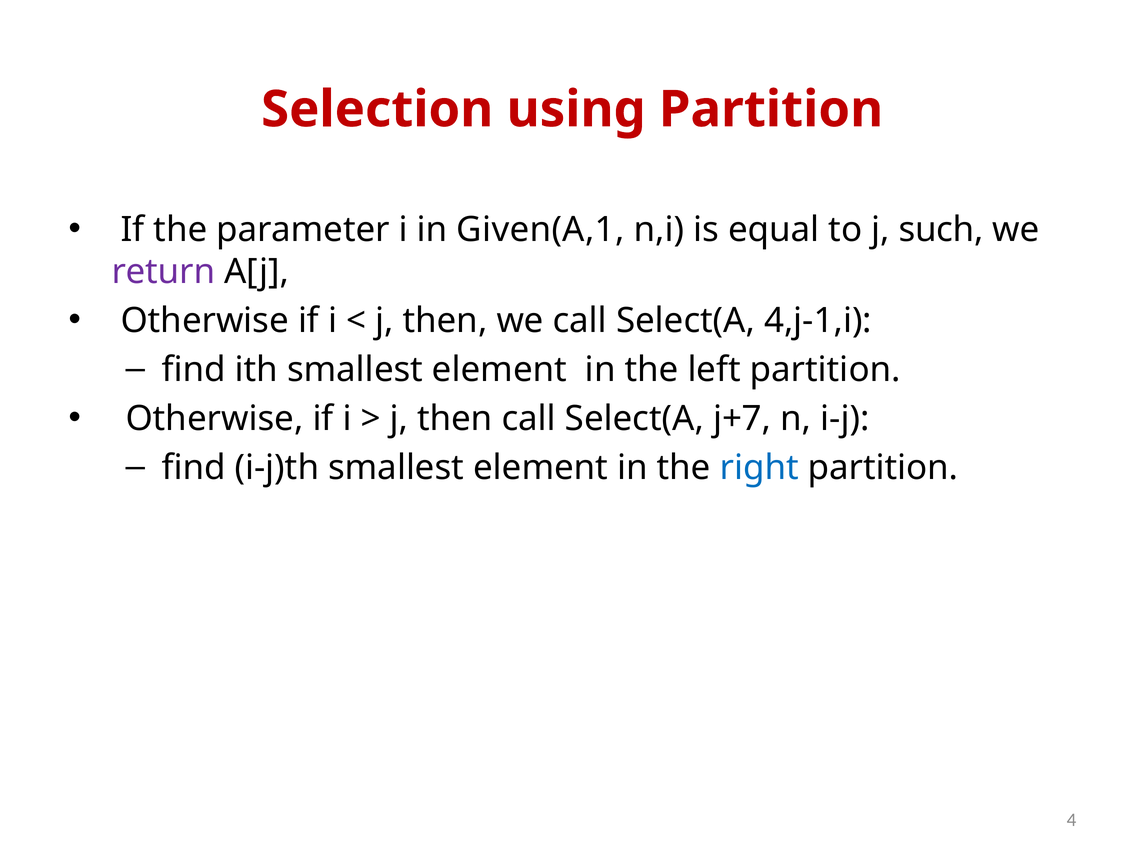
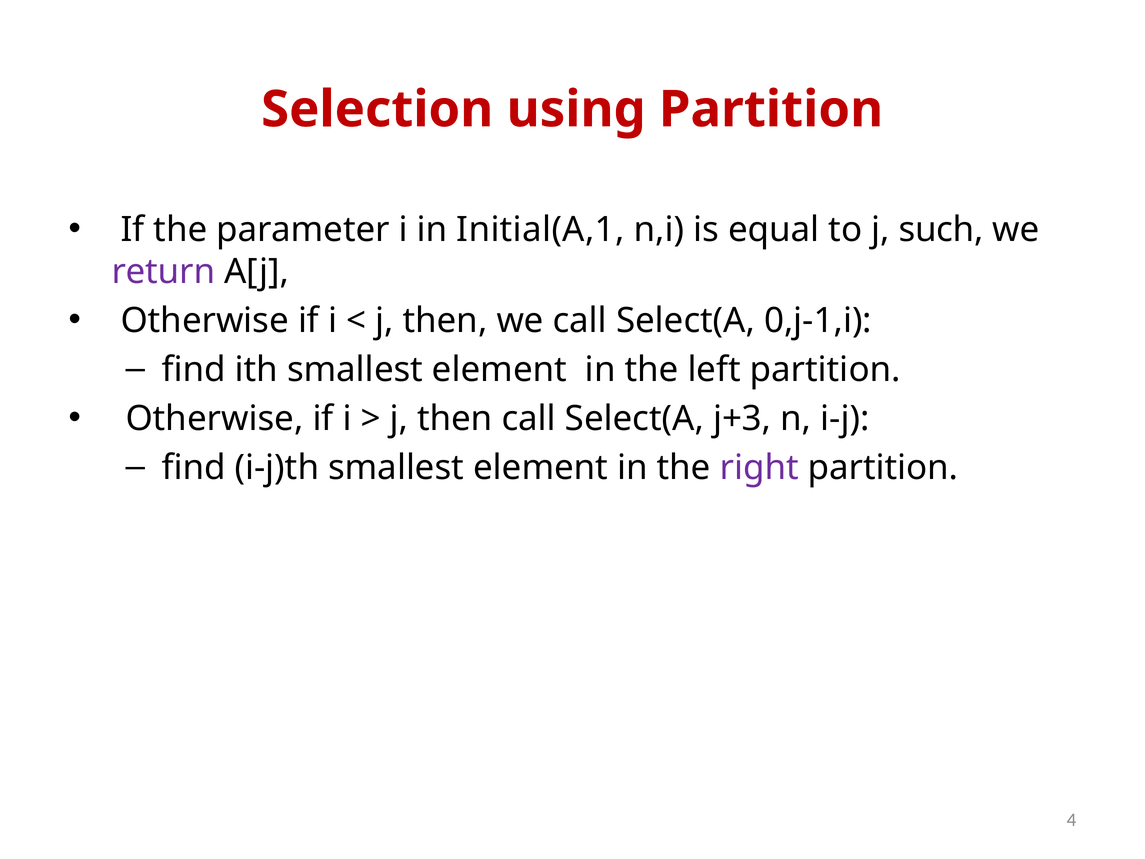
Given(A,1: Given(A,1 -> Initial(A,1
4,j-1,i: 4,j-1,i -> 0,j-1,i
j+7: j+7 -> j+3
right colour: blue -> purple
